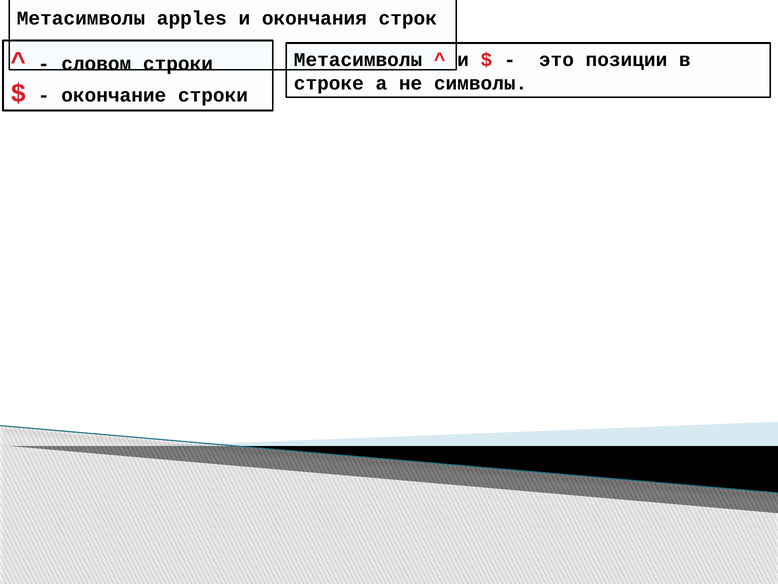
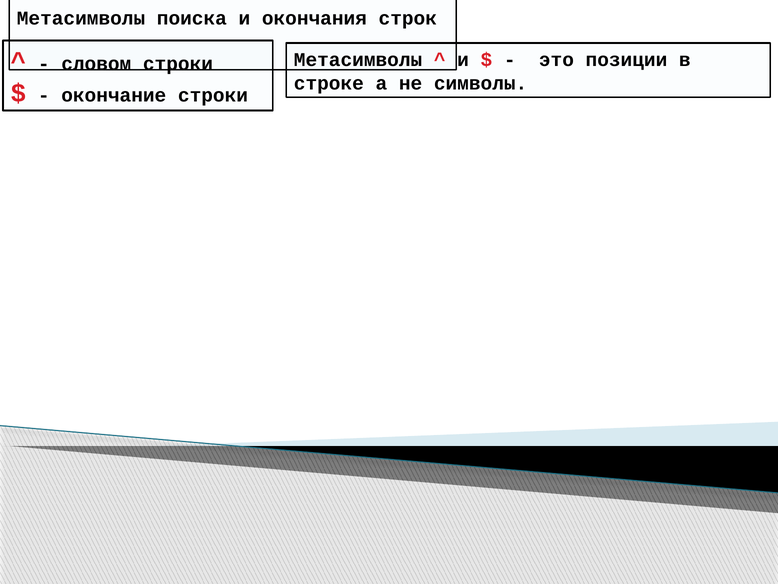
apples: apples -> поиска
